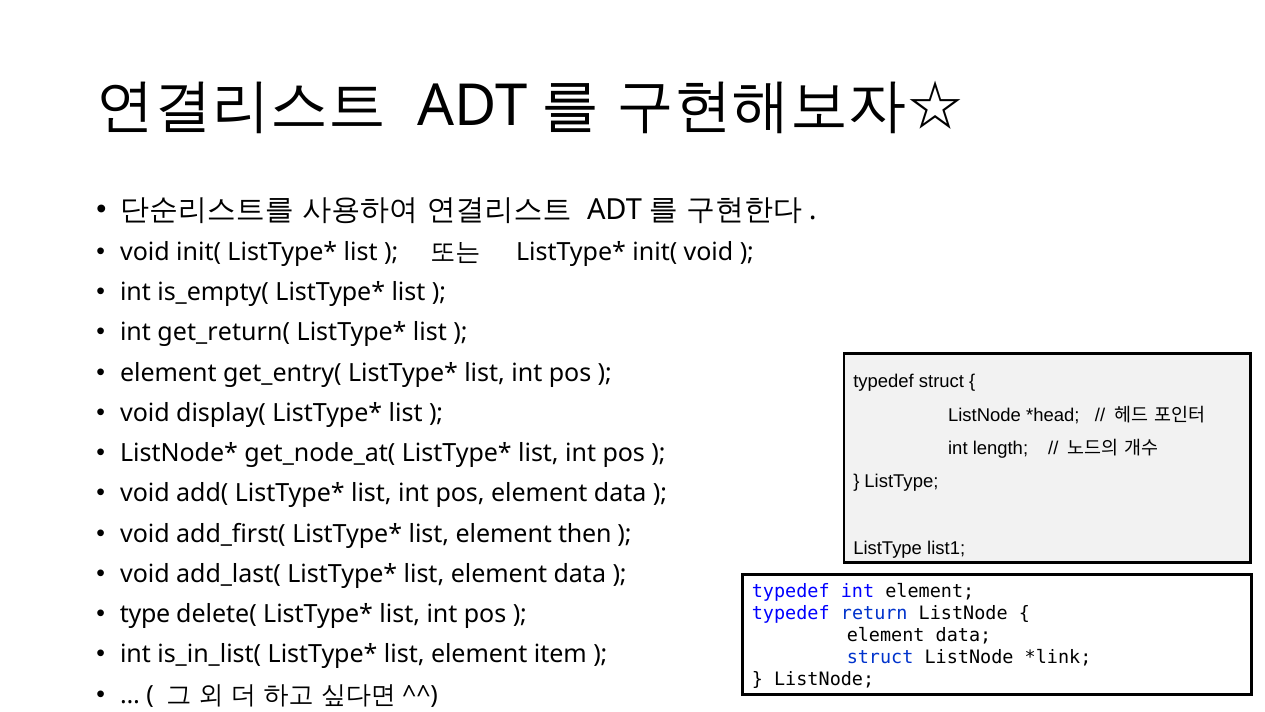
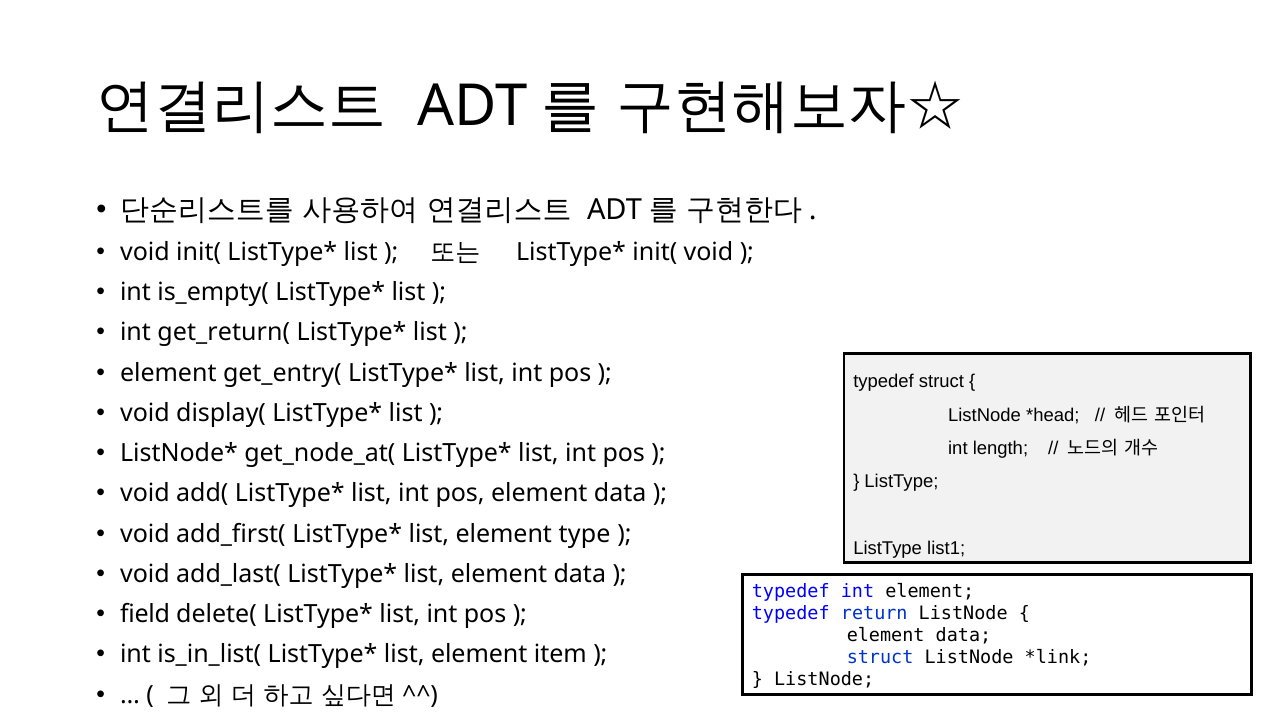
then: then -> type
type: type -> field
